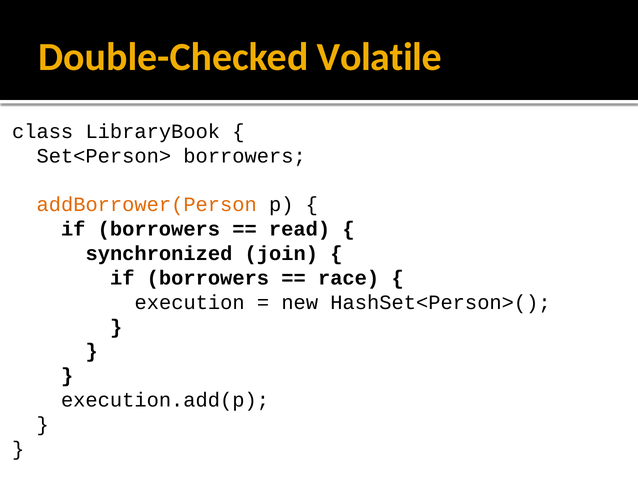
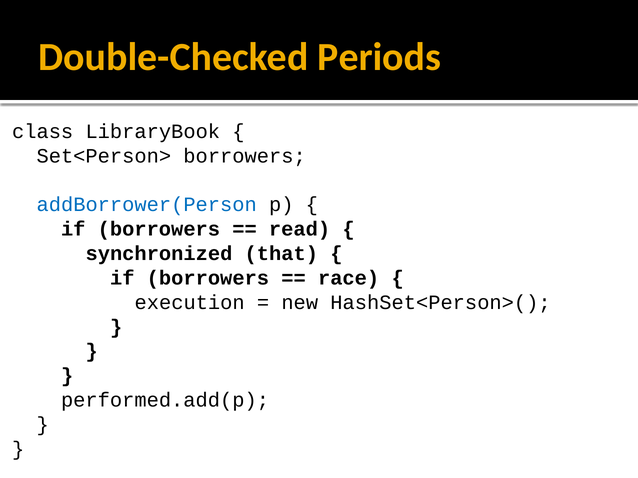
Volatile: Volatile -> Periods
addBorrower(Person colour: orange -> blue
join: join -> that
execution.add(p: execution.add(p -> performed.add(p
